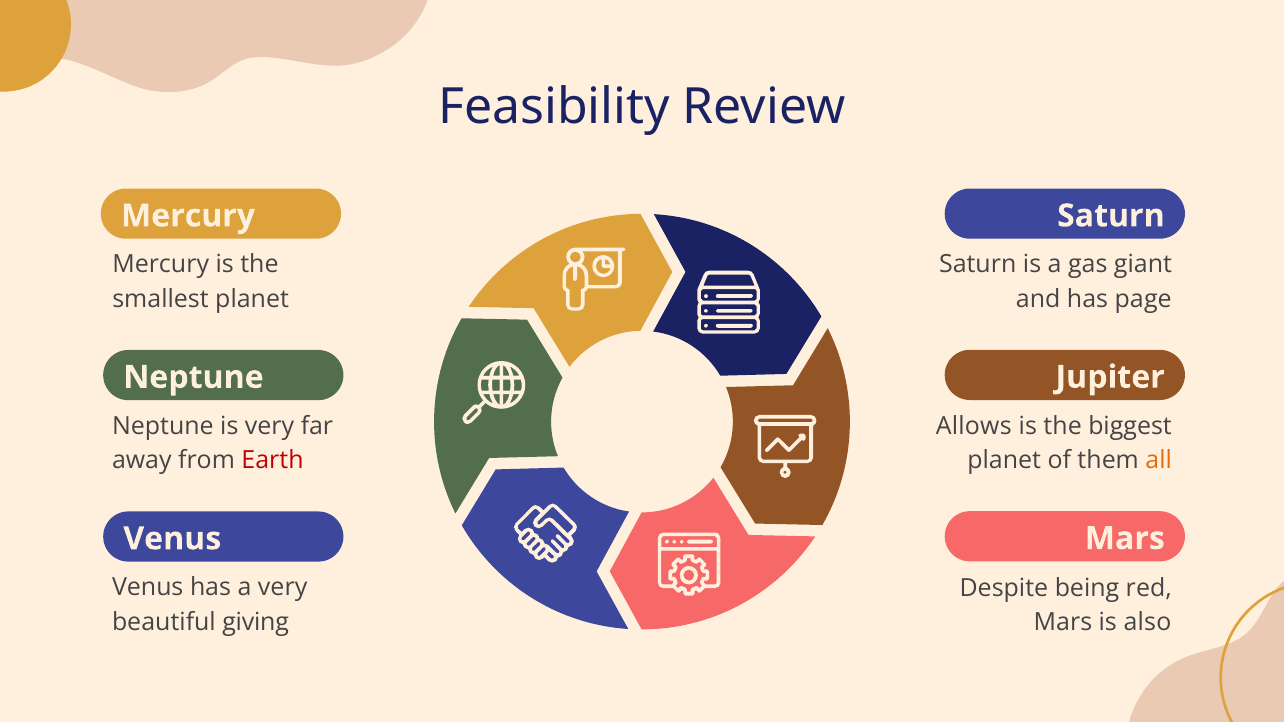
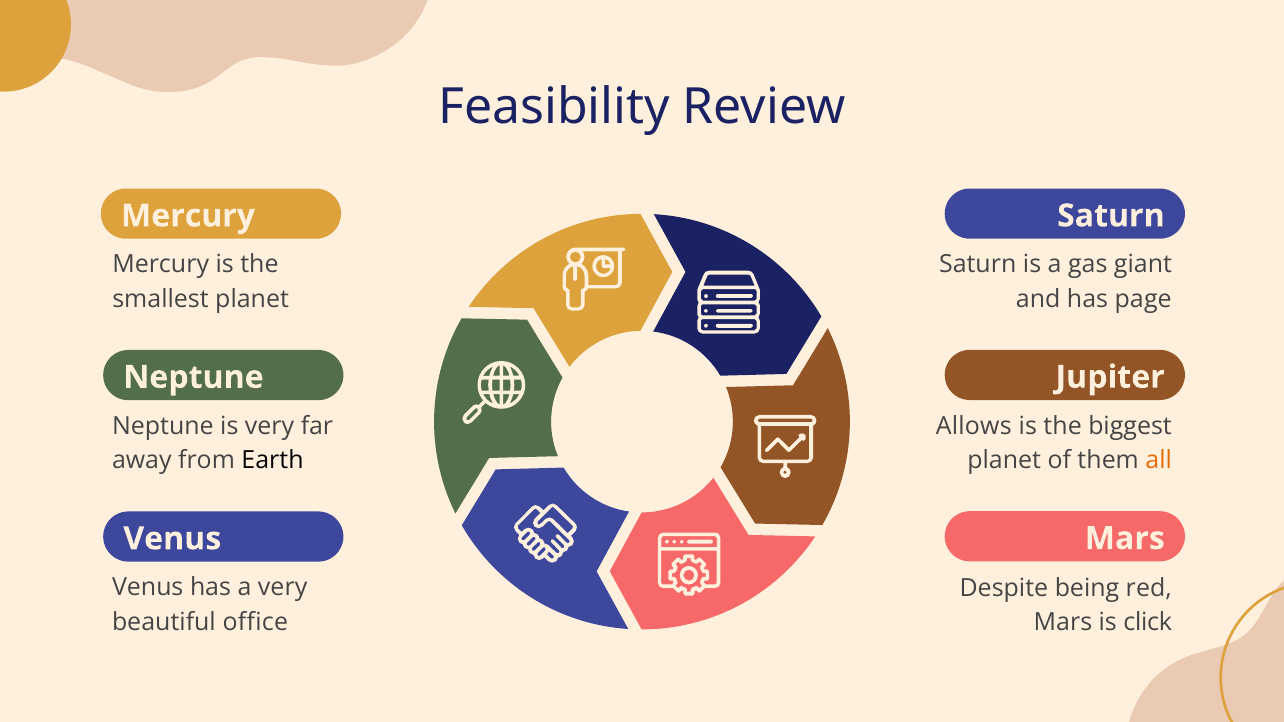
Earth colour: red -> black
giving: giving -> office
also: also -> click
